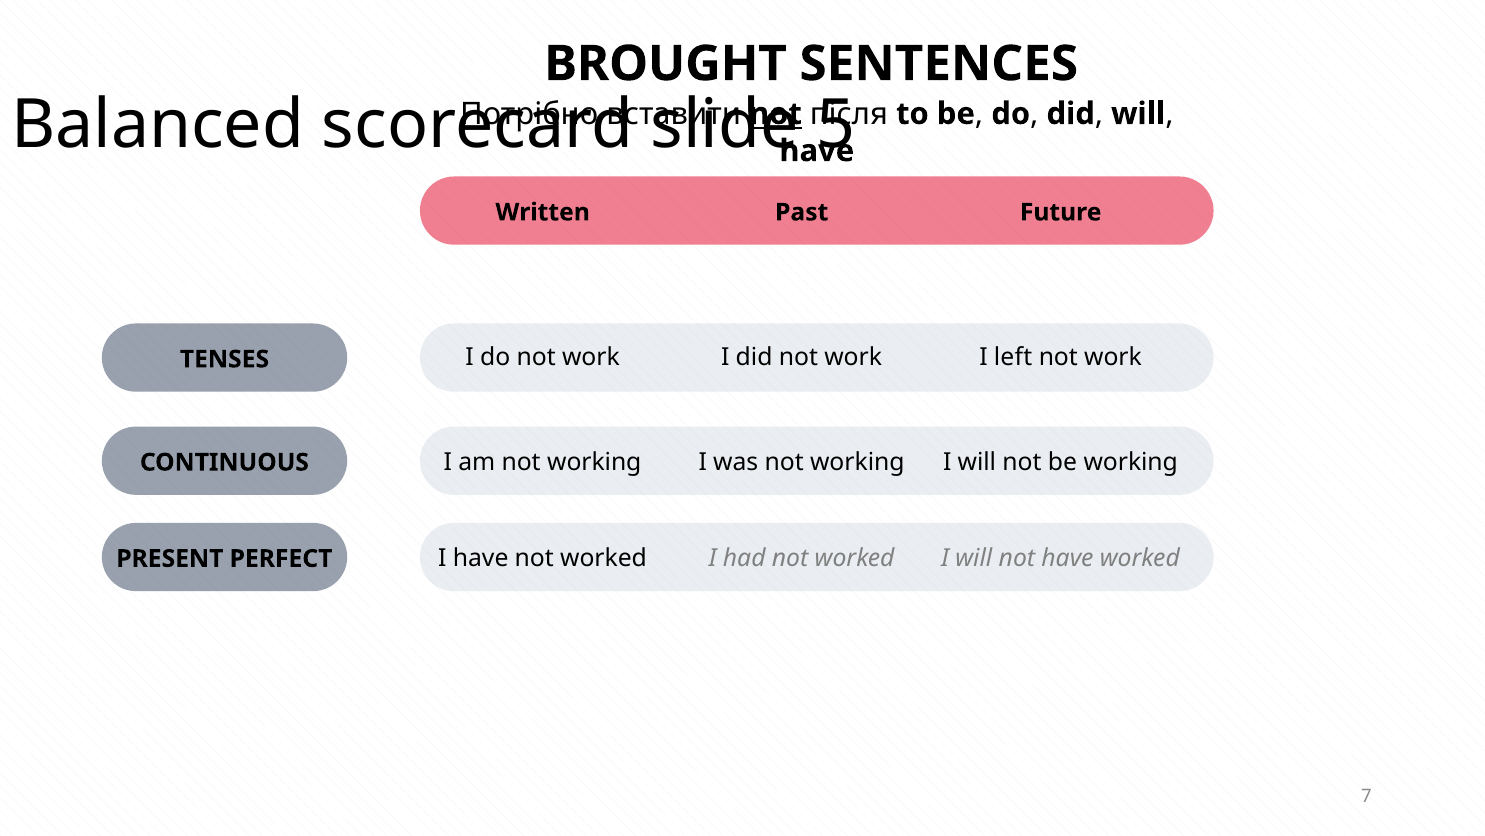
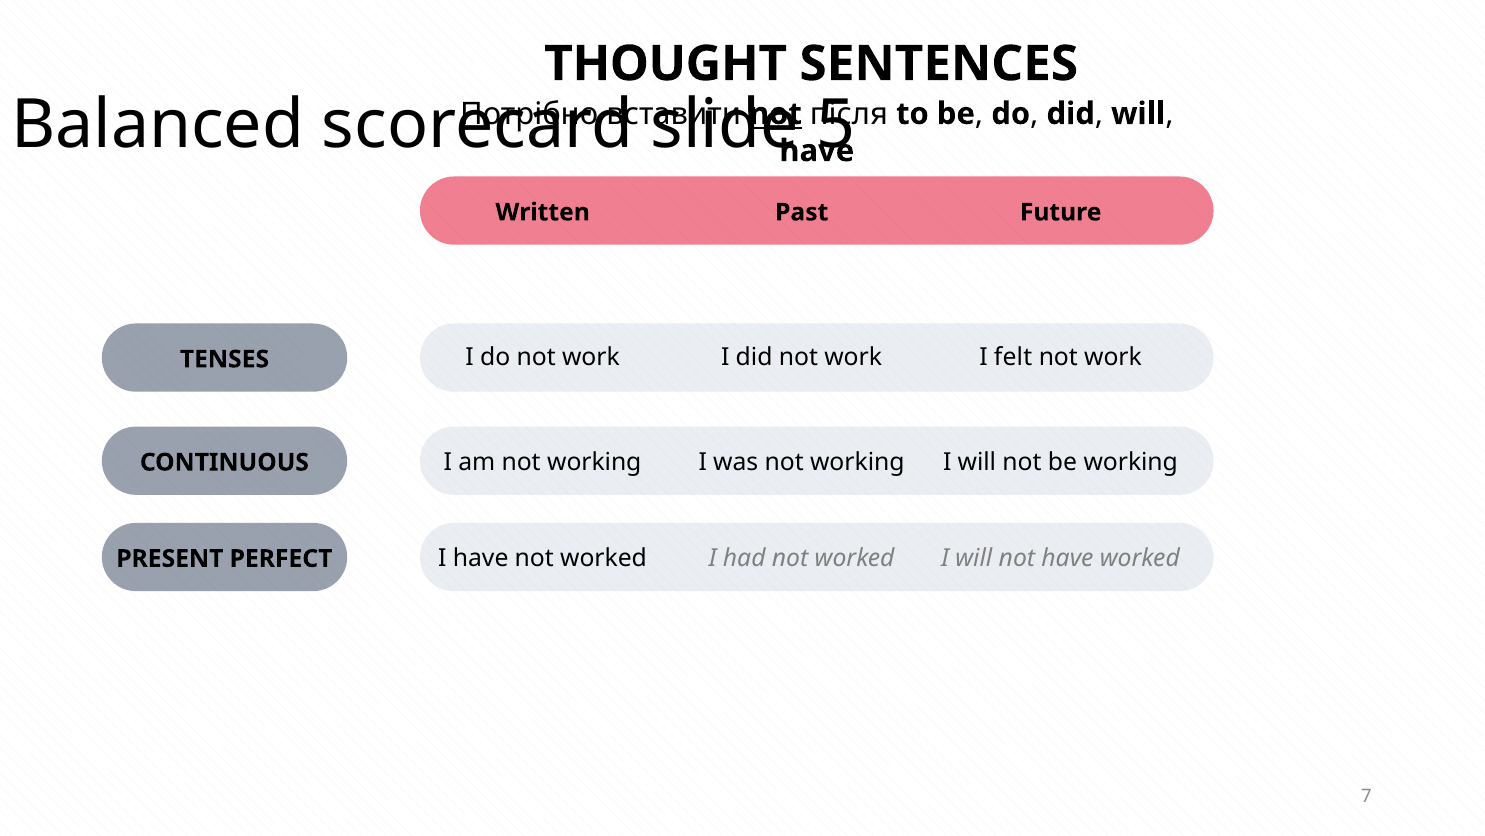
BROUGHT: BROUGHT -> THOUGHT
left: left -> felt
